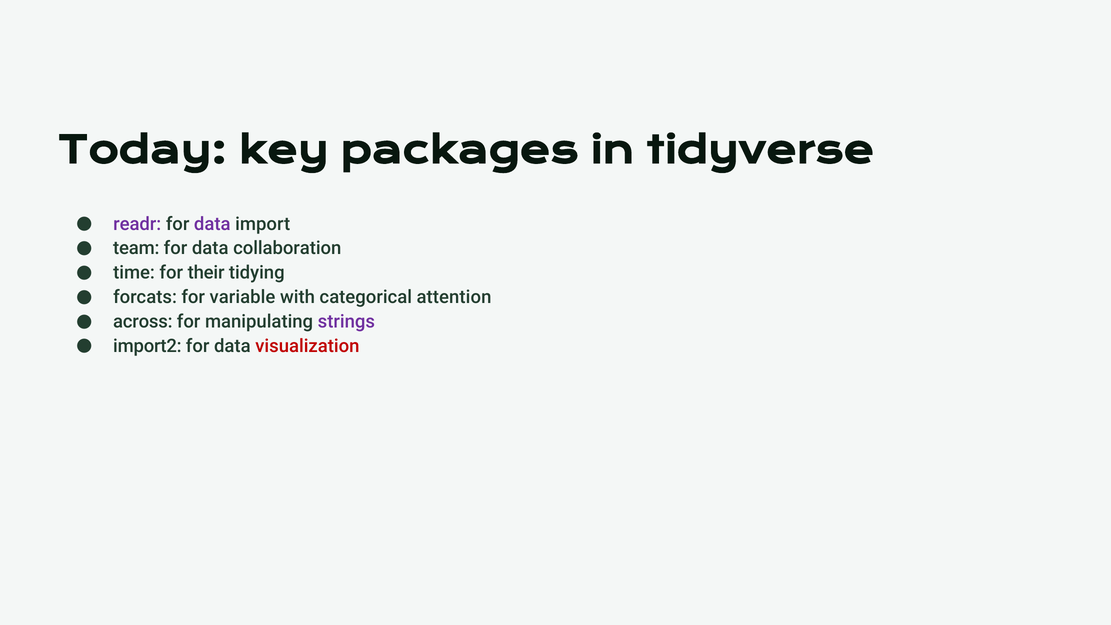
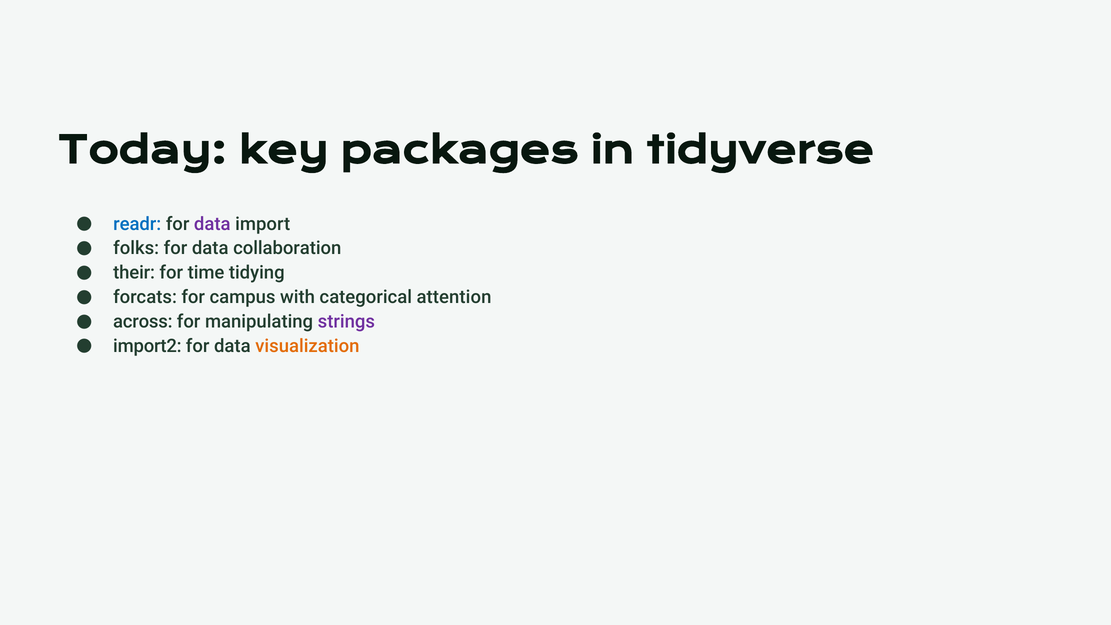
readr colour: purple -> blue
team: team -> folks
time: time -> their
their: their -> time
variable: variable -> campus
visualization colour: red -> orange
